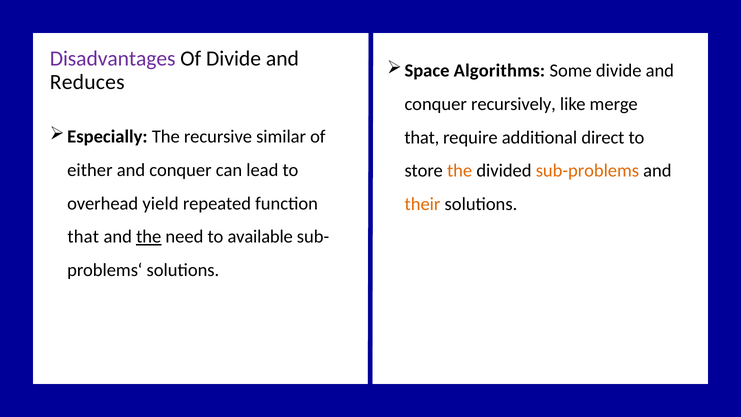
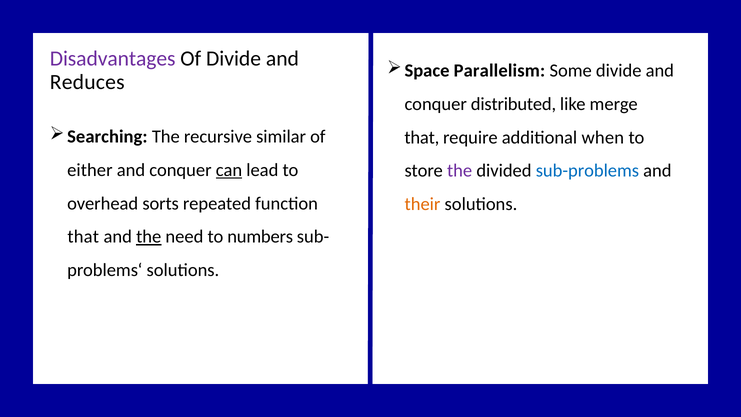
Algorithms: Algorithms -> Parallelism
recursively: recursively -> distributed
Especially: Especially -> Searching
direct: direct -> when
can underline: none -> present
the at (460, 171) colour: orange -> purple
sub-problems colour: orange -> blue
yield: yield -> sorts
available: available -> numbers
